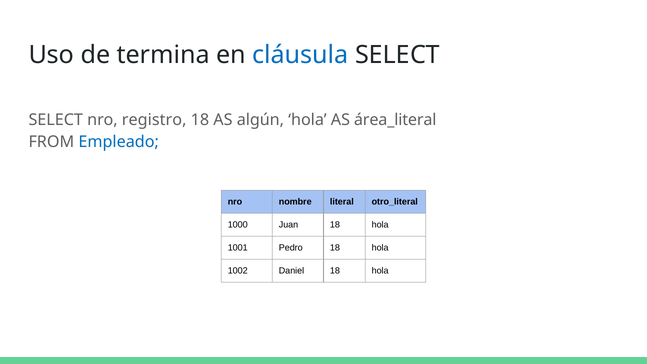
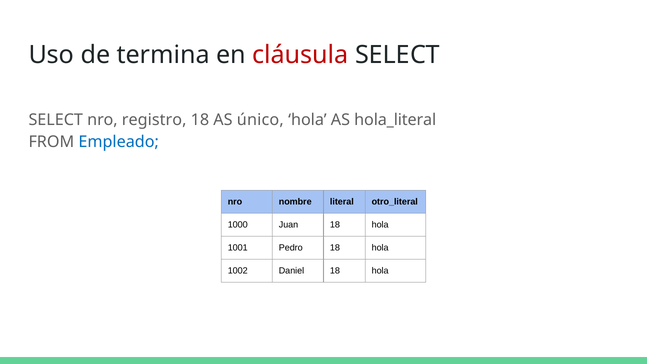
cláusula colour: blue -> red
algún: algún -> único
área_literal: área_literal -> hola_literal
